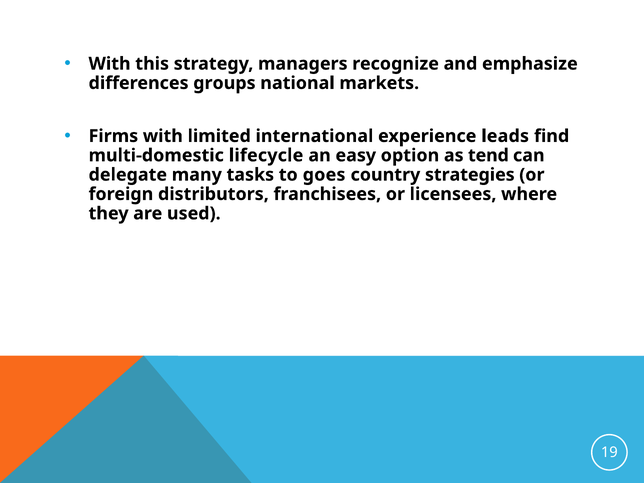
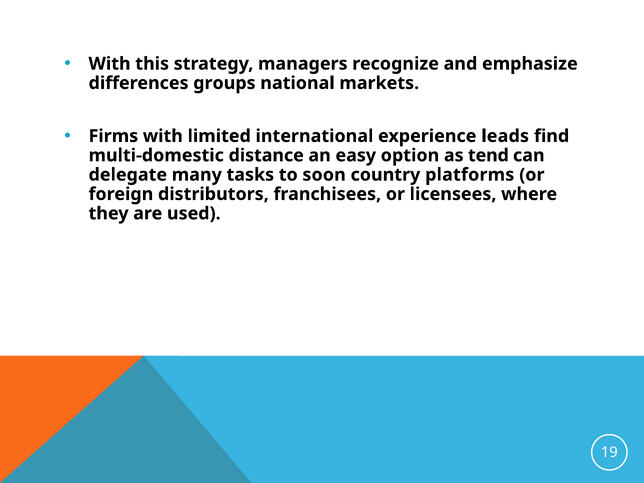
lifecycle: lifecycle -> distance
goes: goes -> soon
strategies: strategies -> platforms
